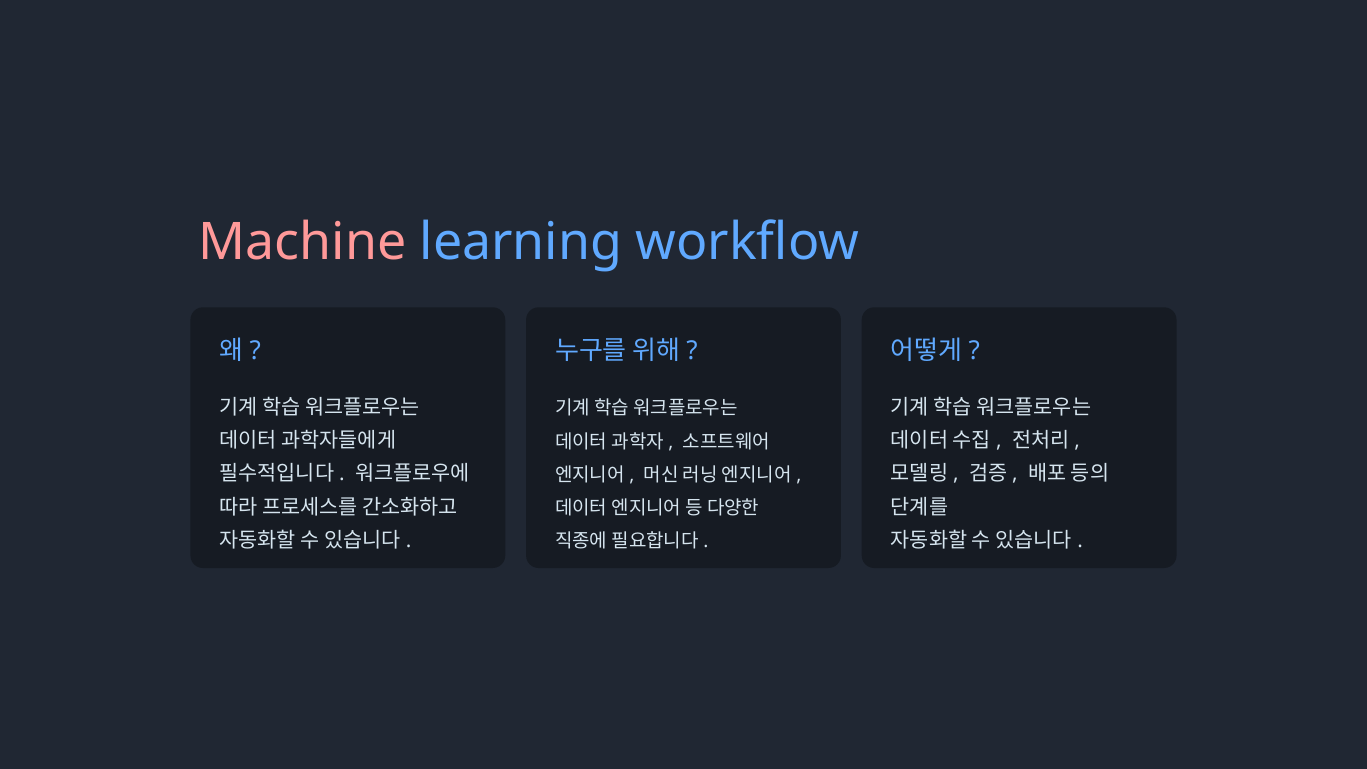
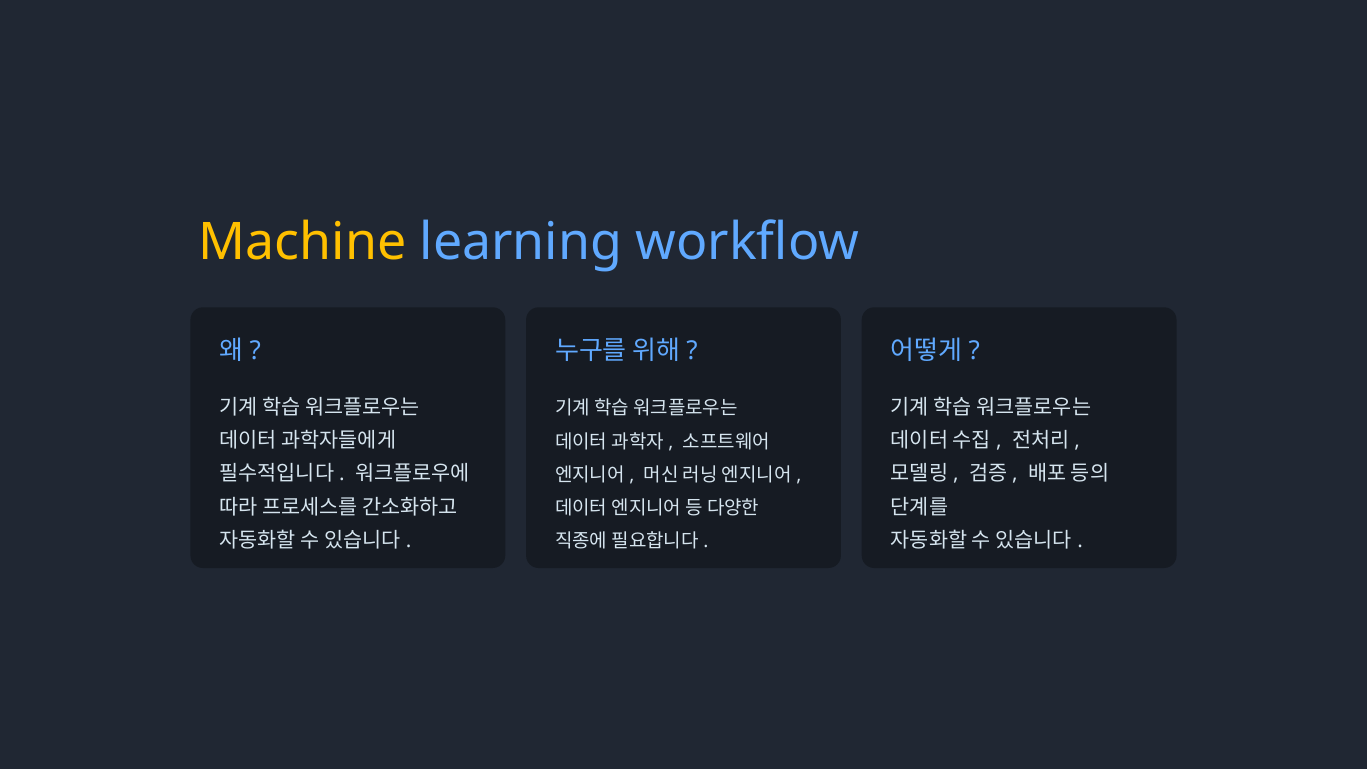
Machine colour: pink -> yellow
